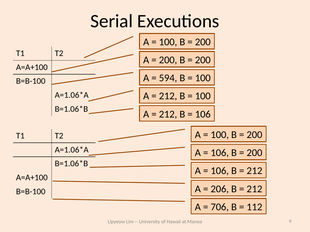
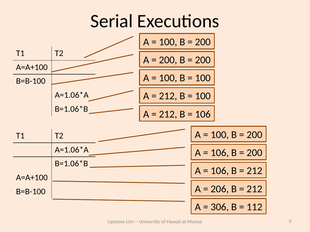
594 at (168, 78): 594 -> 100
706: 706 -> 306
